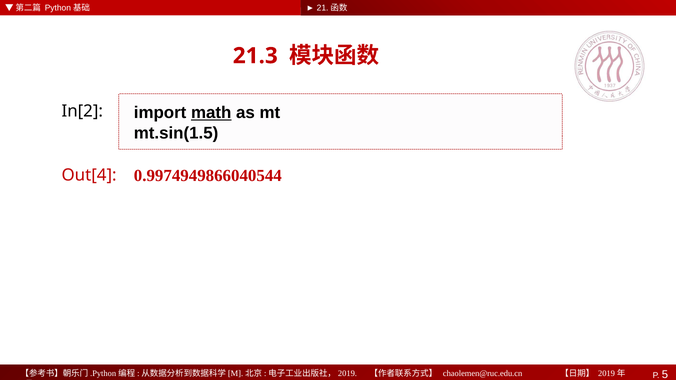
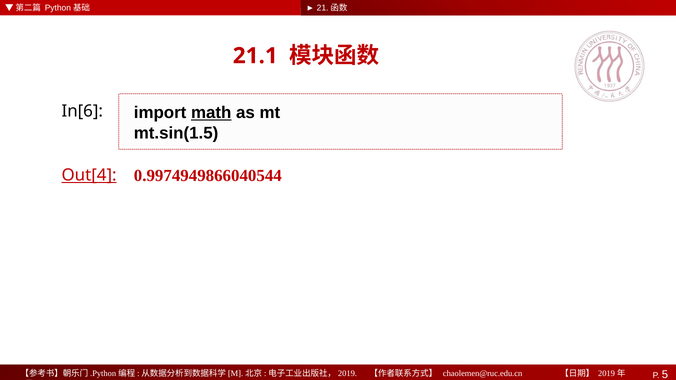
21.3: 21.3 -> 21.1
In[2: In[2 -> In[6
Out[4 underline: none -> present
